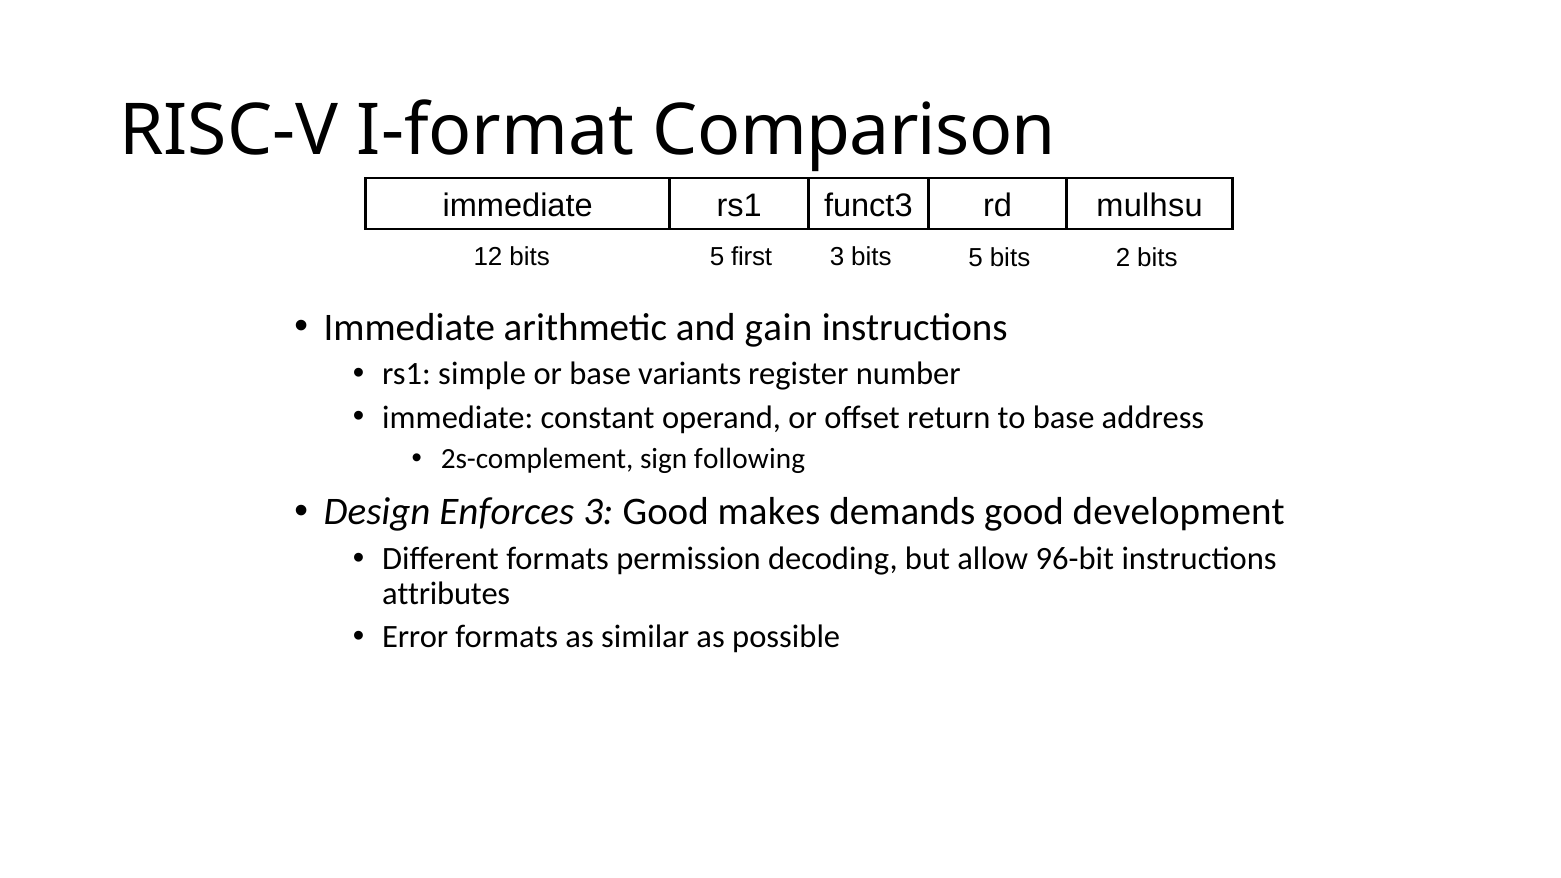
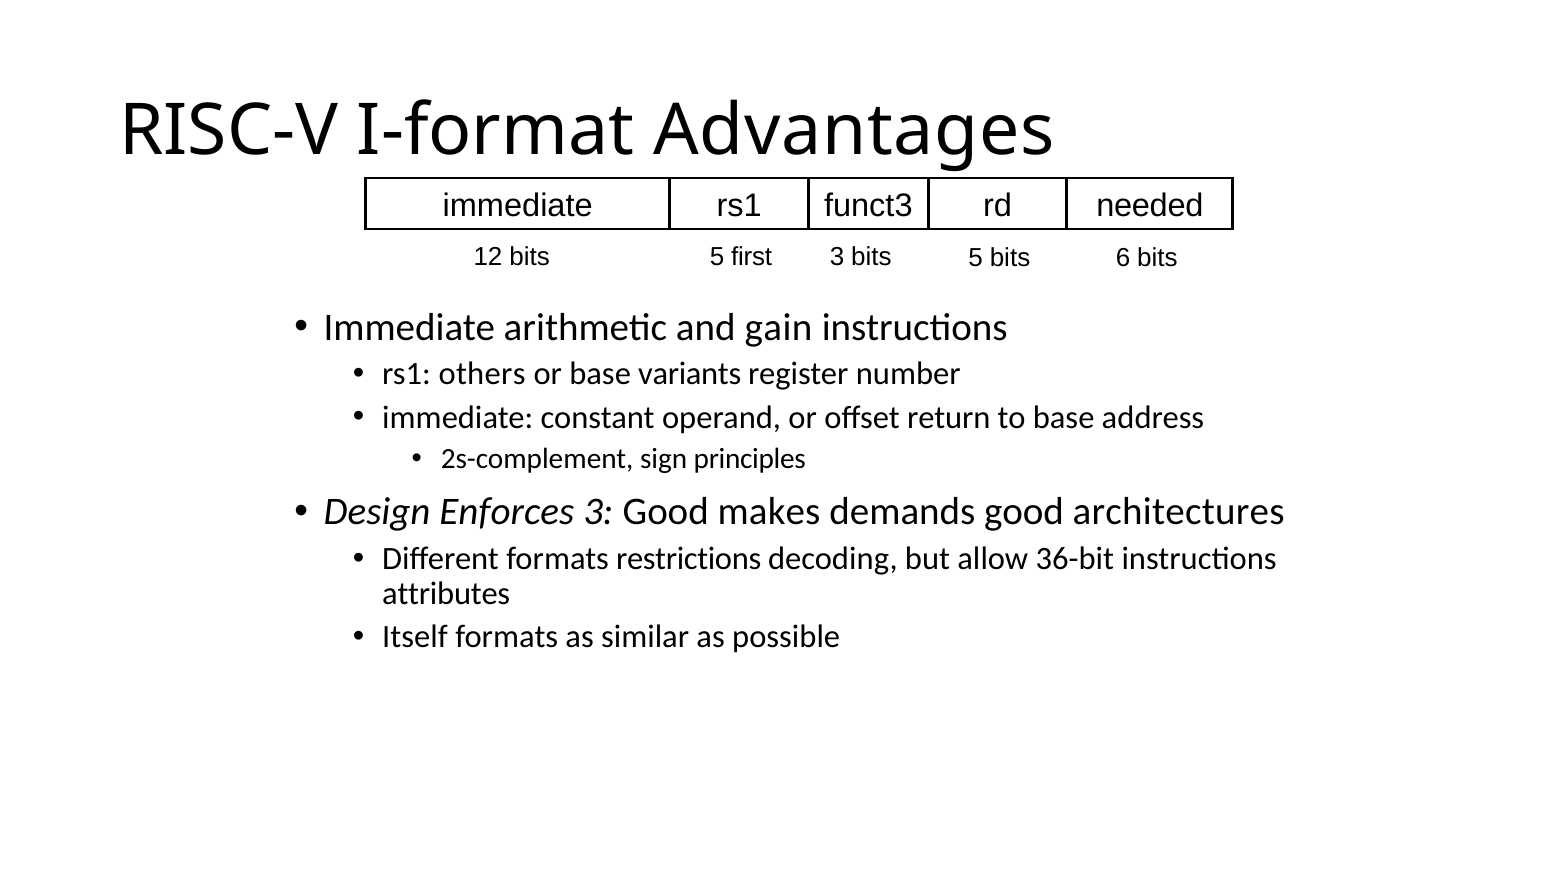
Comparison: Comparison -> Advantages
mulhsu: mulhsu -> needed
2: 2 -> 6
simple: simple -> others
following: following -> principles
development: development -> architectures
permission: permission -> restrictions
96-bit: 96-bit -> 36-bit
Error: Error -> Itself
